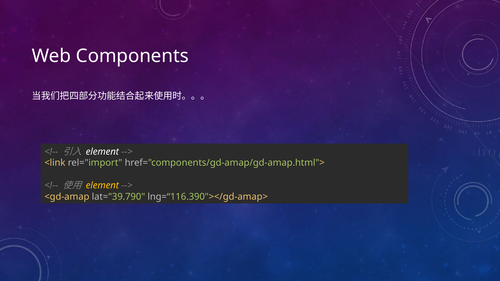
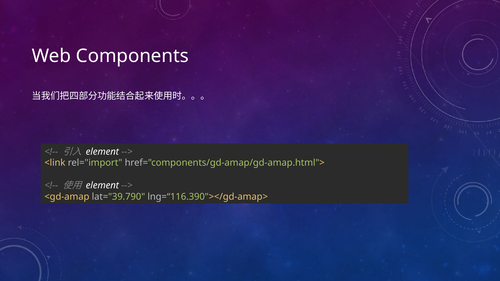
element at (102, 186) colour: yellow -> white
